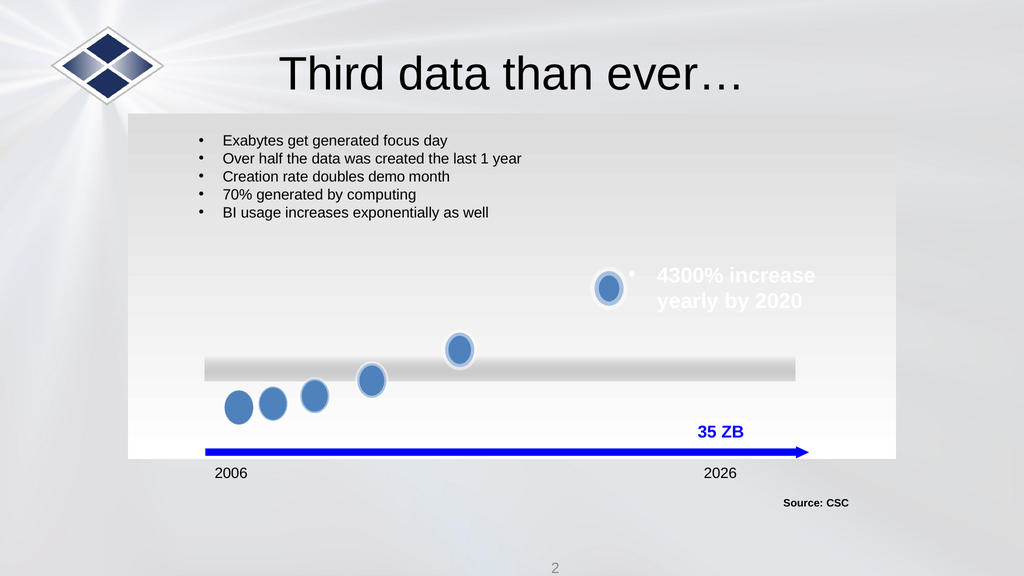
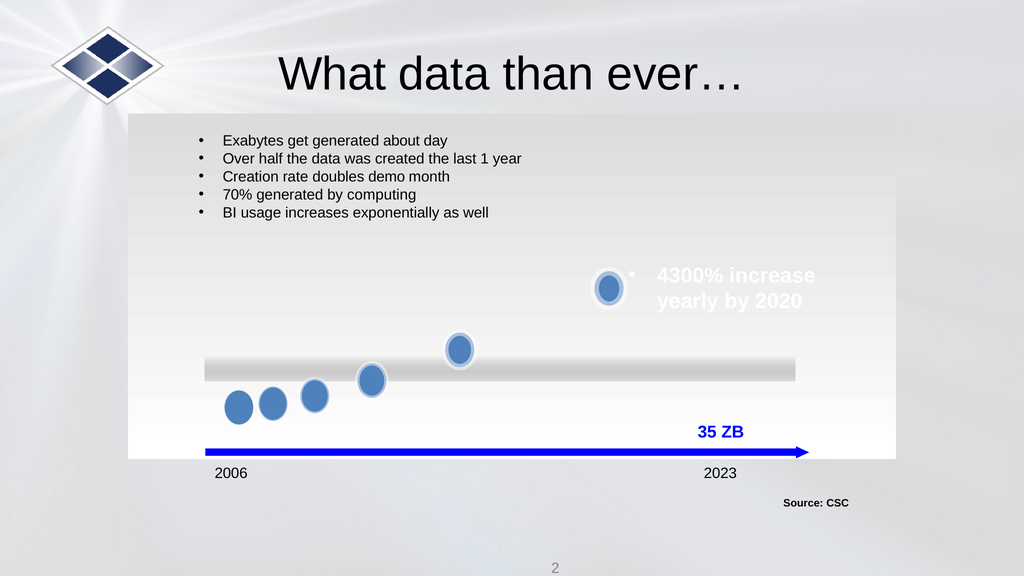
Third: Third -> What
focus: focus -> about
2026: 2026 -> 2023
